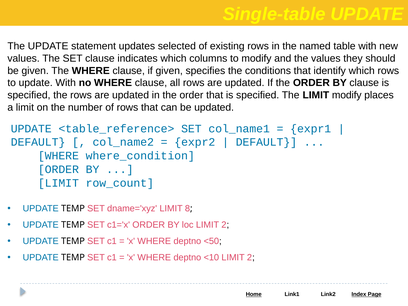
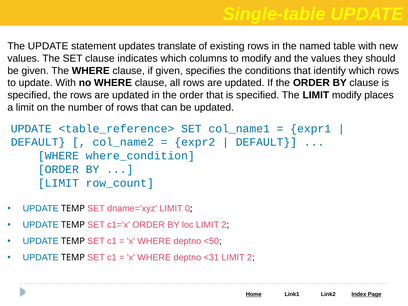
selected: selected -> translate
8: 8 -> 0
<10: <10 -> <31
